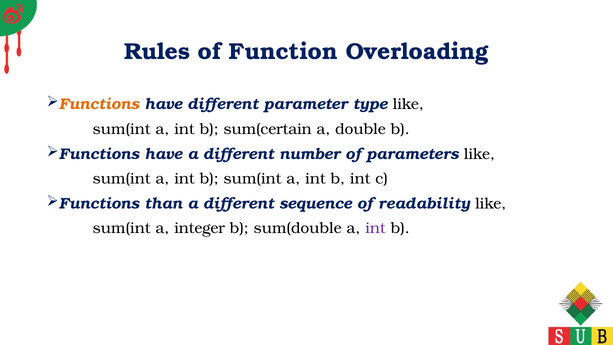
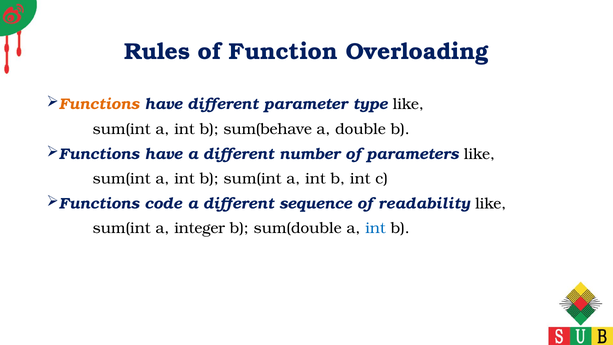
sum(certain: sum(certain -> sum(behave
than: than -> code
int at (376, 228) colour: purple -> blue
